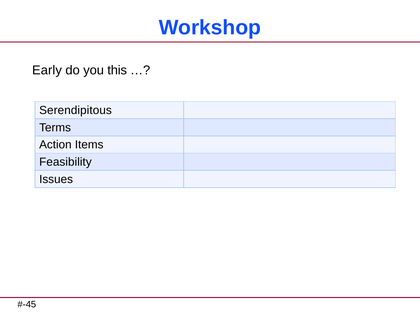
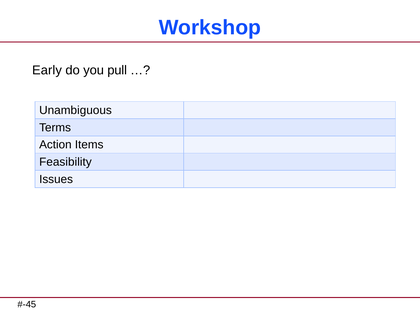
this: this -> pull
Serendipitous: Serendipitous -> Unambiguous
